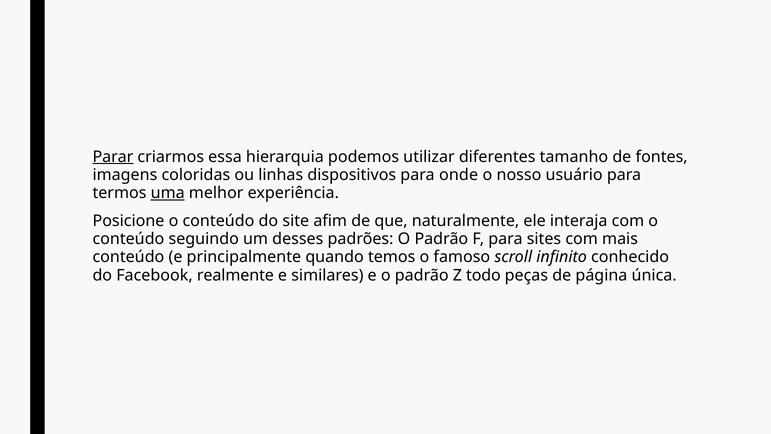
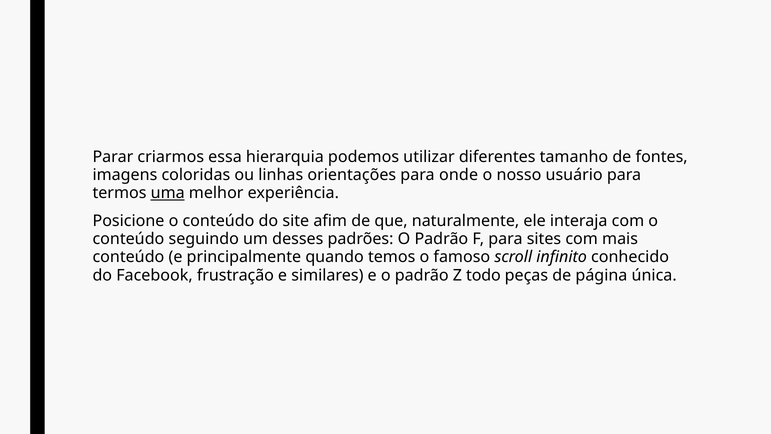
Parar underline: present -> none
dispositivos: dispositivos -> orientações
realmente: realmente -> frustração
